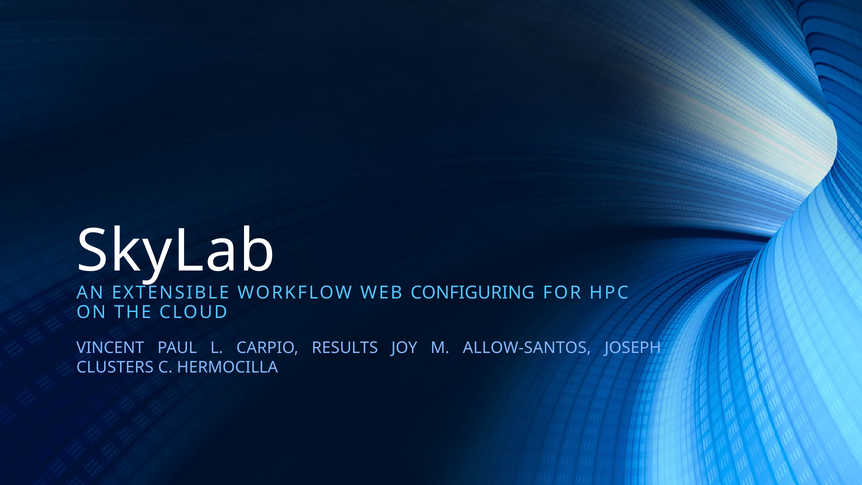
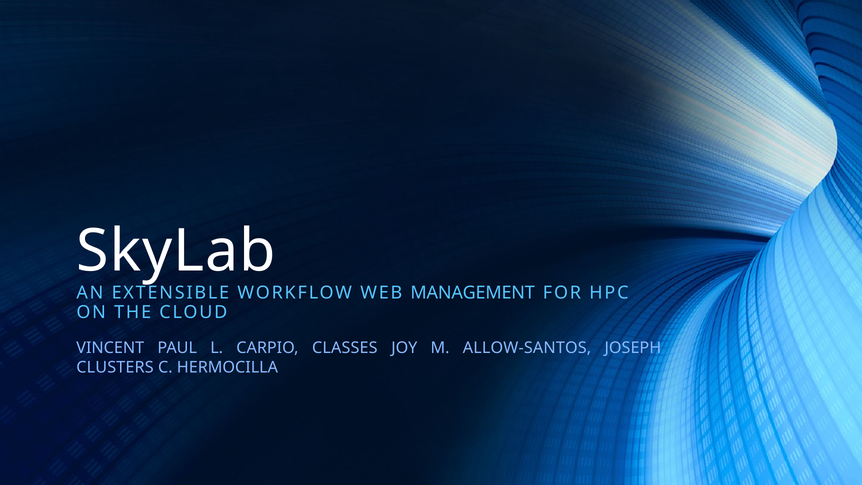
CONFIGURING: CONFIGURING -> MANAGEMENT
RESULTS: RESULTS -> CLASSES
